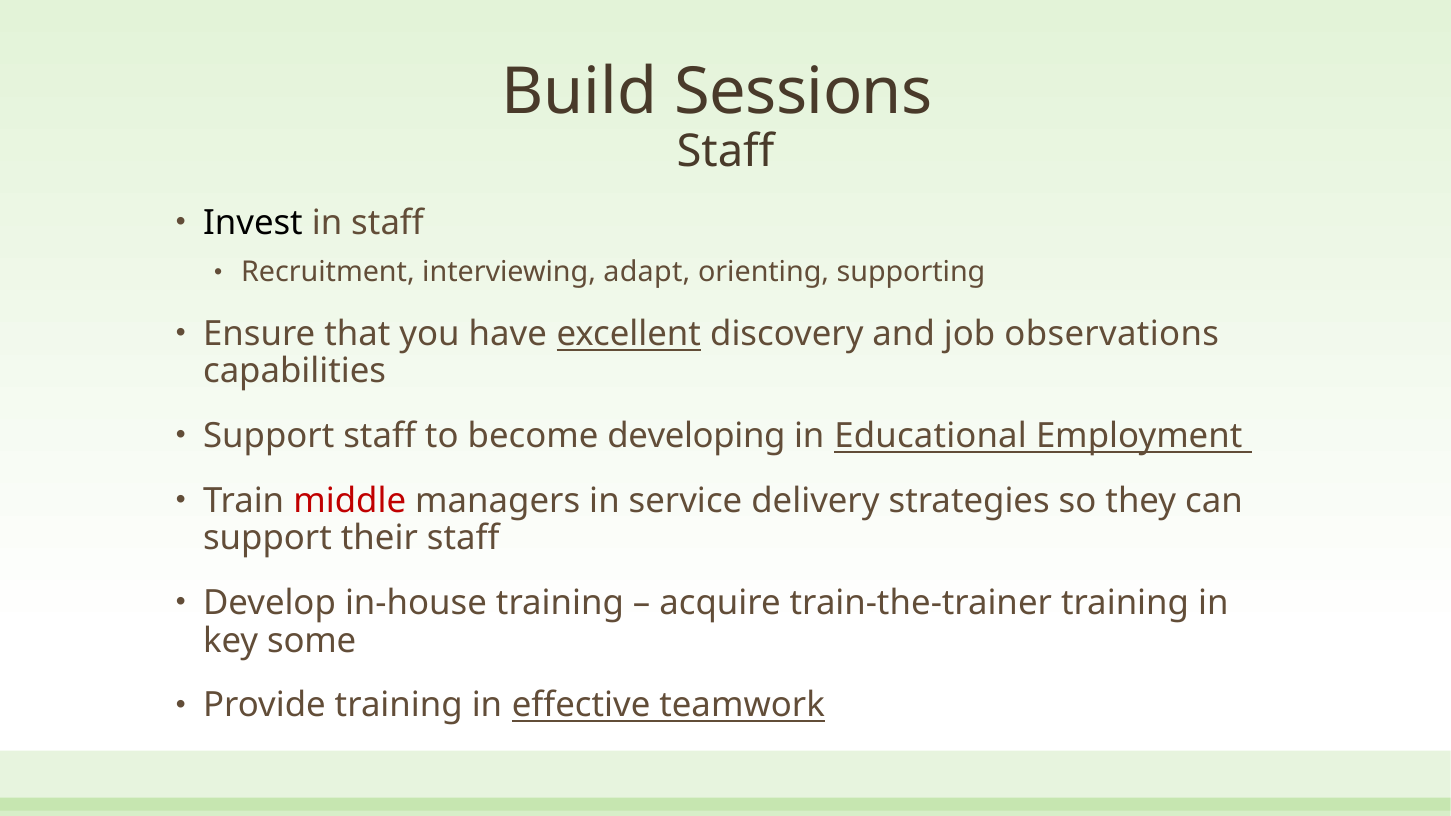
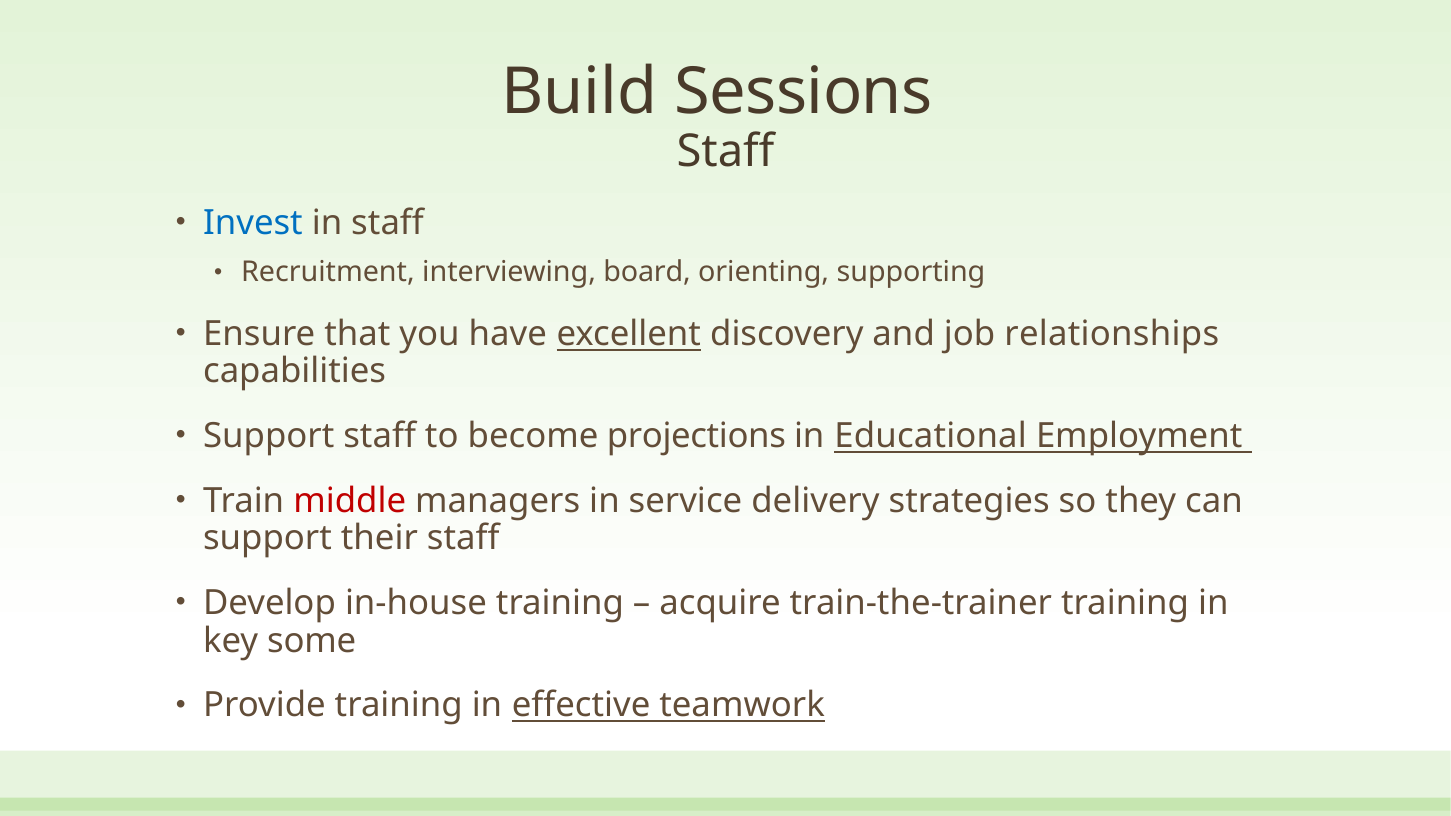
Invest colour: black -> blue
adapt: adapt -> board
observations: observations -> relationships
developing: developing -> projections
